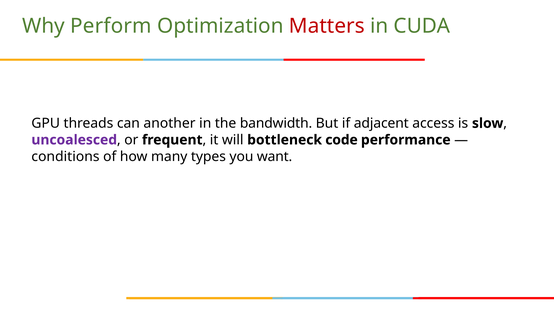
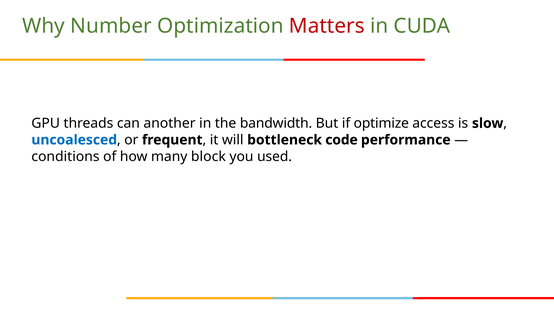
Perform: Perform -> Number
adjacent: adjacent -> optimize
uncoalesced colour: purple -> blue
types: types -> block
want: want -> used
